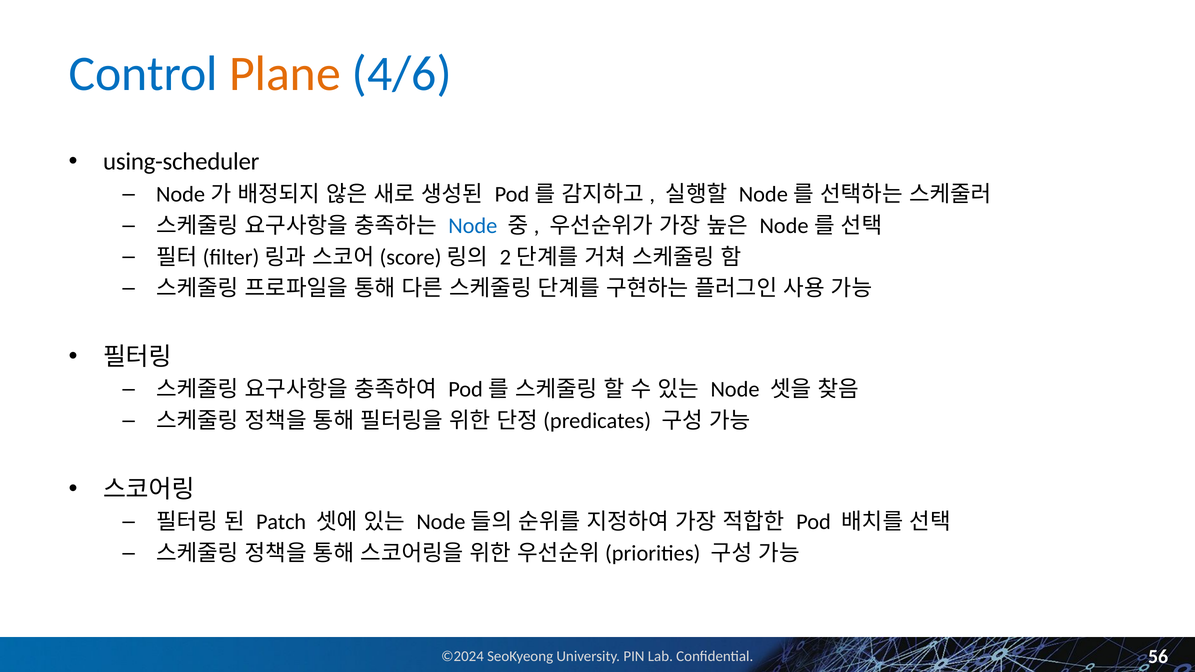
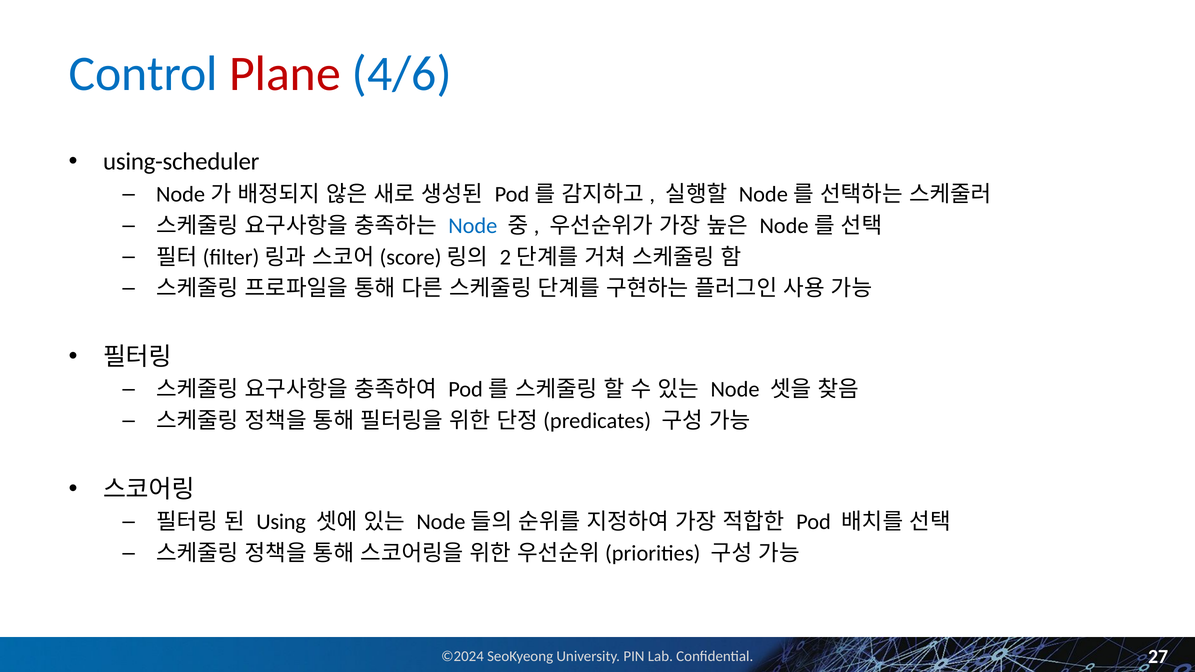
Plane colour: orange -> red
Patch: Patch -> Using
56: 56 -> 27
